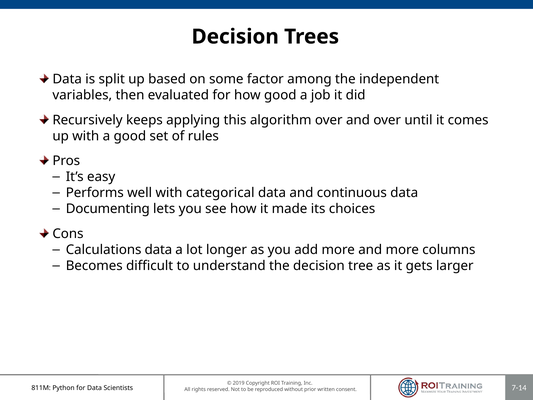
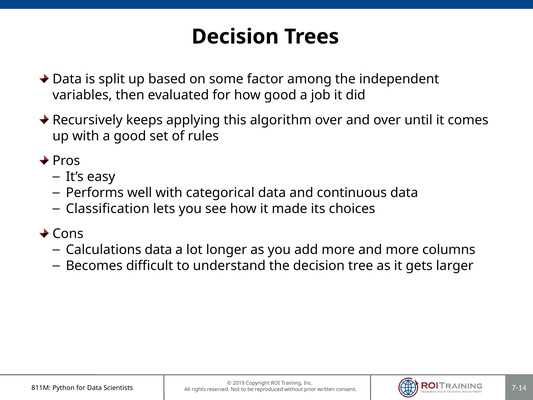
Documenting: Documenting -> Classification
